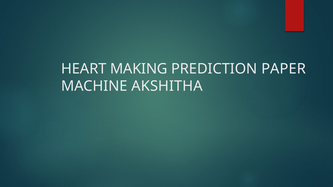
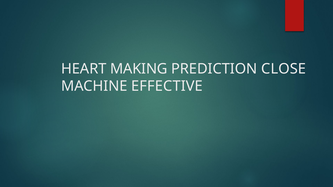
PAPER: PAPER -> CLOSE
AKSHITHA: AKSHITHA -> EFFECTIVE
